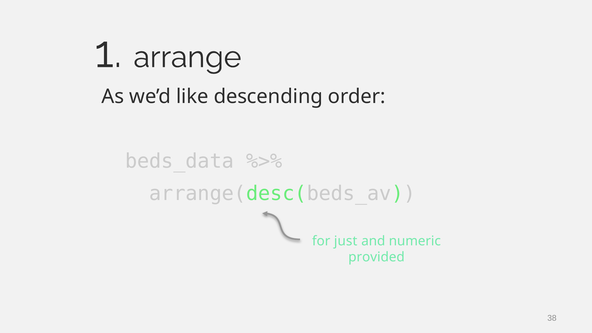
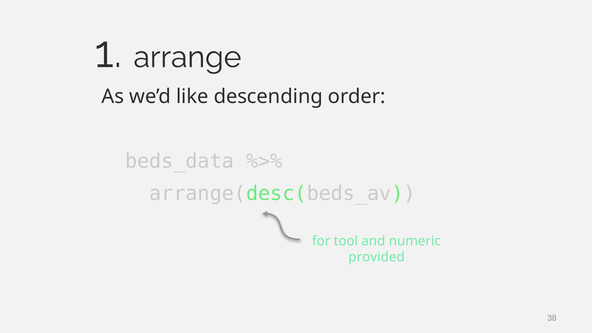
just: just -> tool
